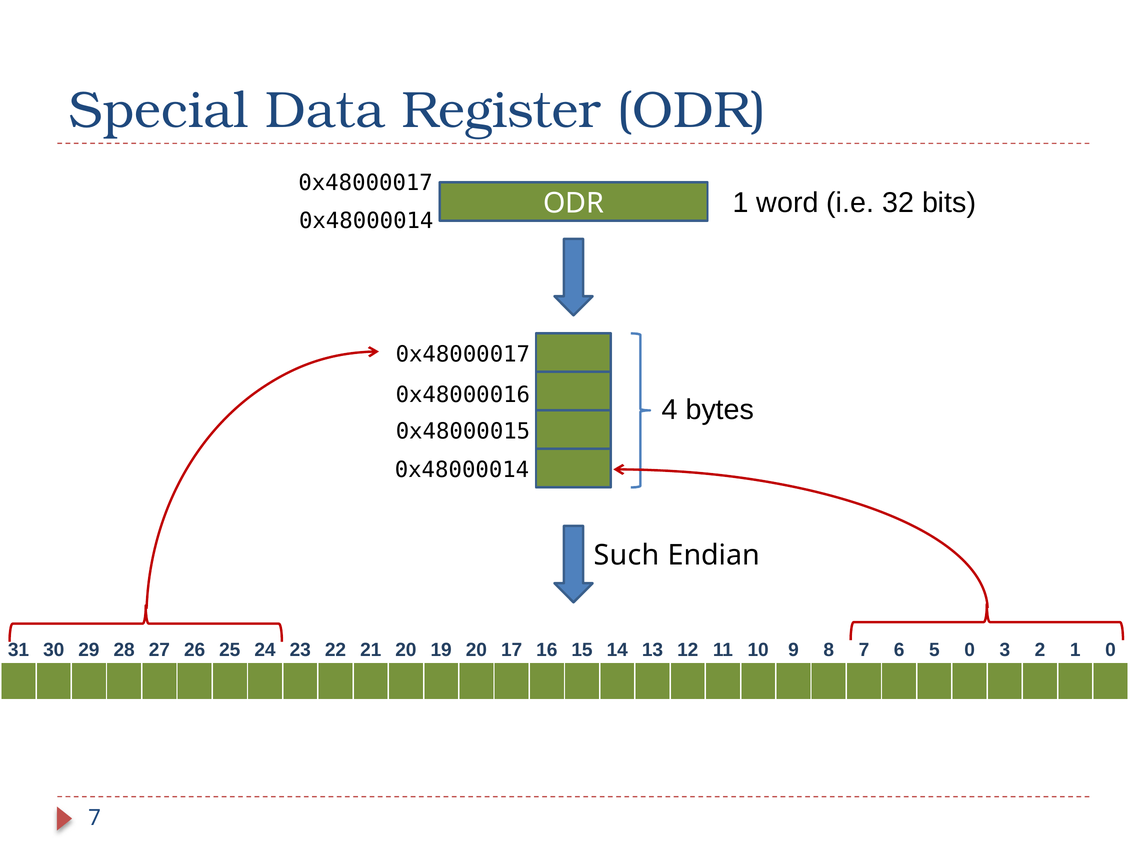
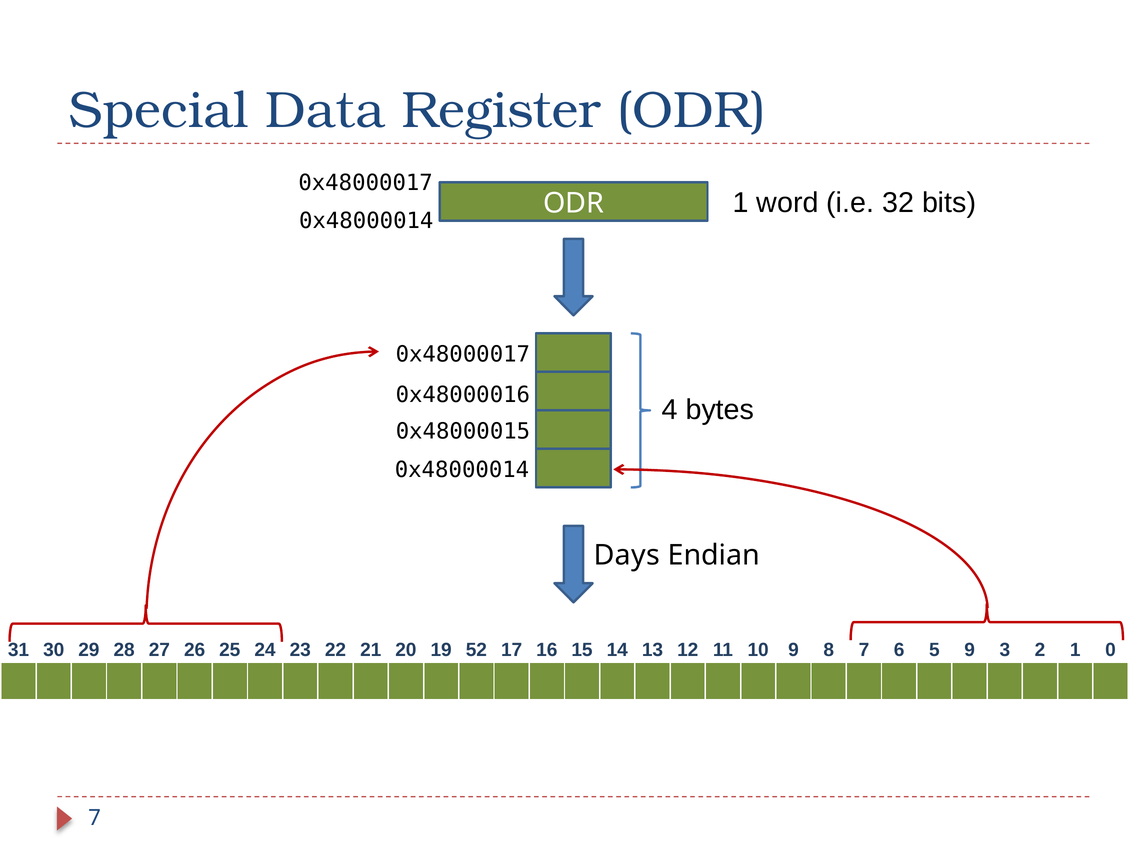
Such: Such -> Days
19 20: 20 -> 52
5 0: 0 -> 9
